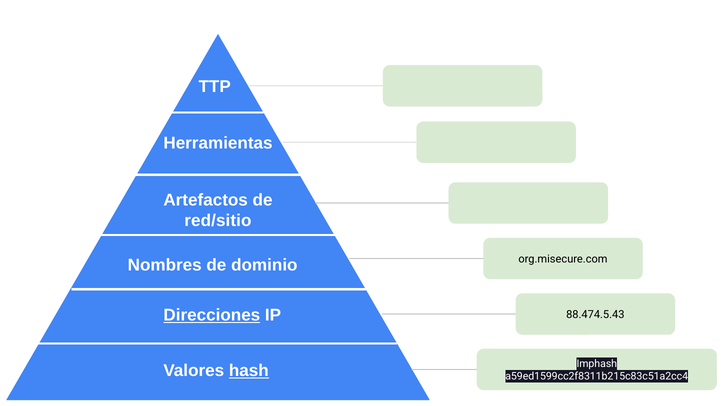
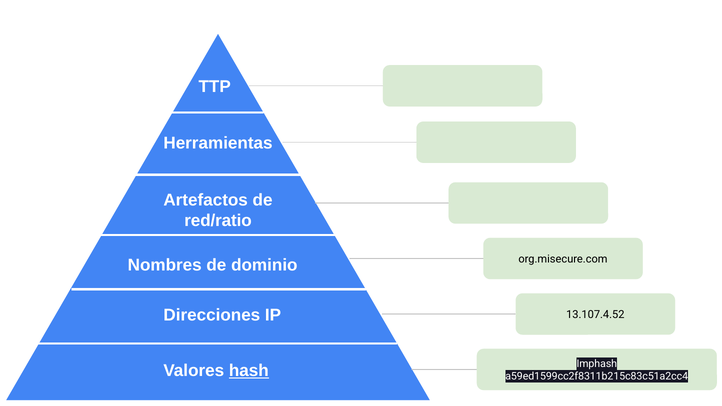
red/sitio: red/sitio -> red/ratio
Direcciones underline: present -> none
88.474.5.43: 88.474.5.43 -> 13.107.4.52
